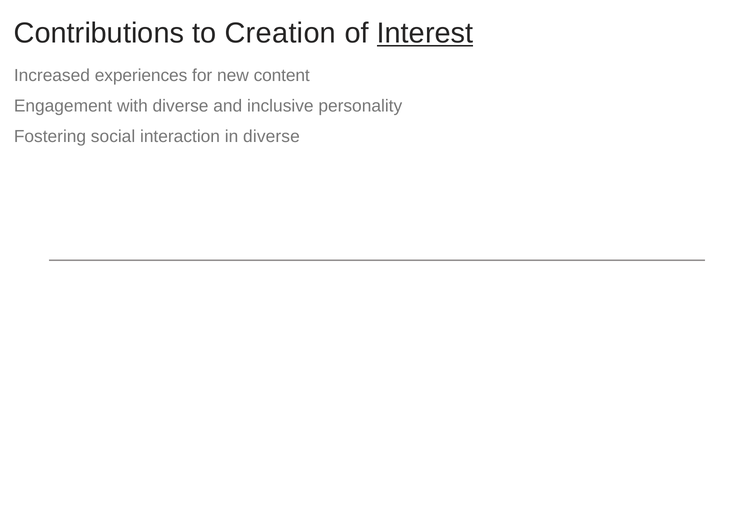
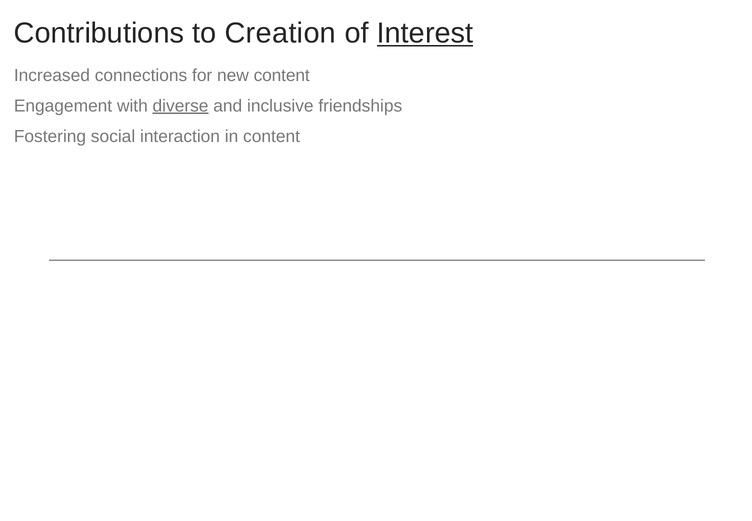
experiences: experiences -> connections
diverse at (181, 106) underline: none -> present
personality: personality -> friendships
in diverse: diverse -> content
